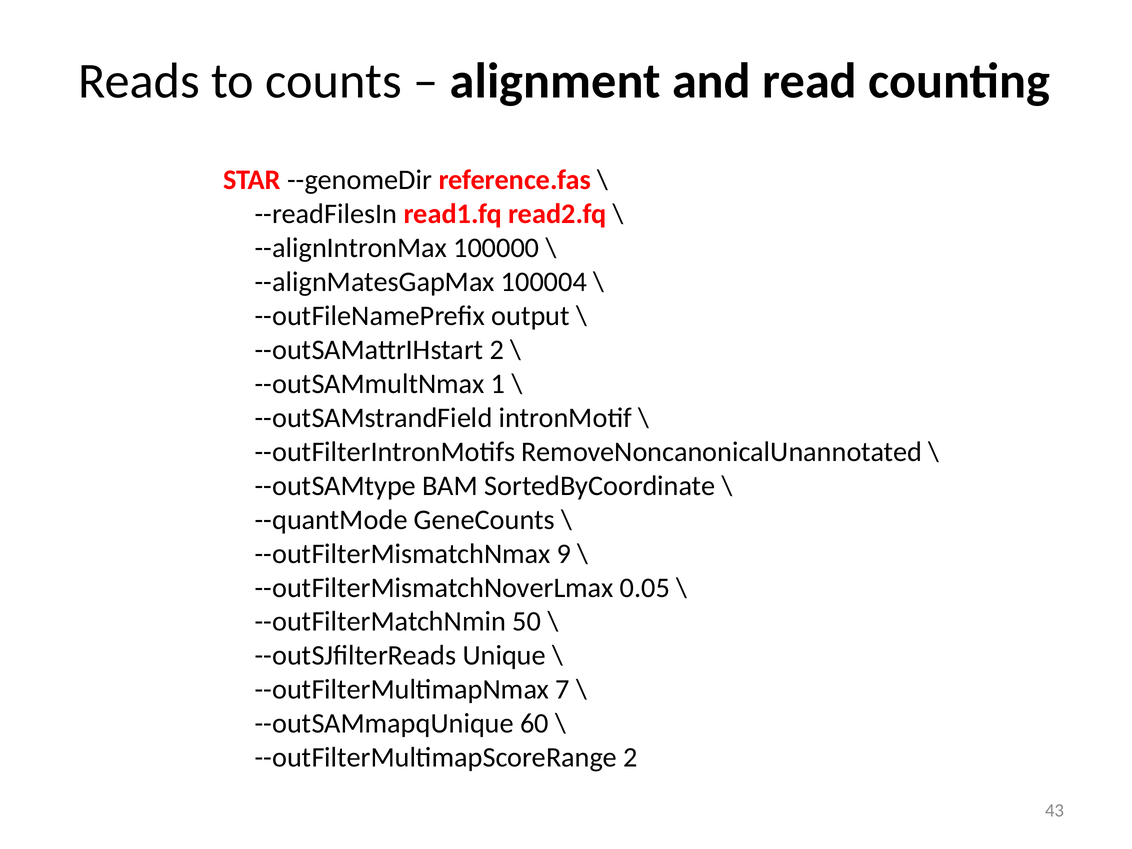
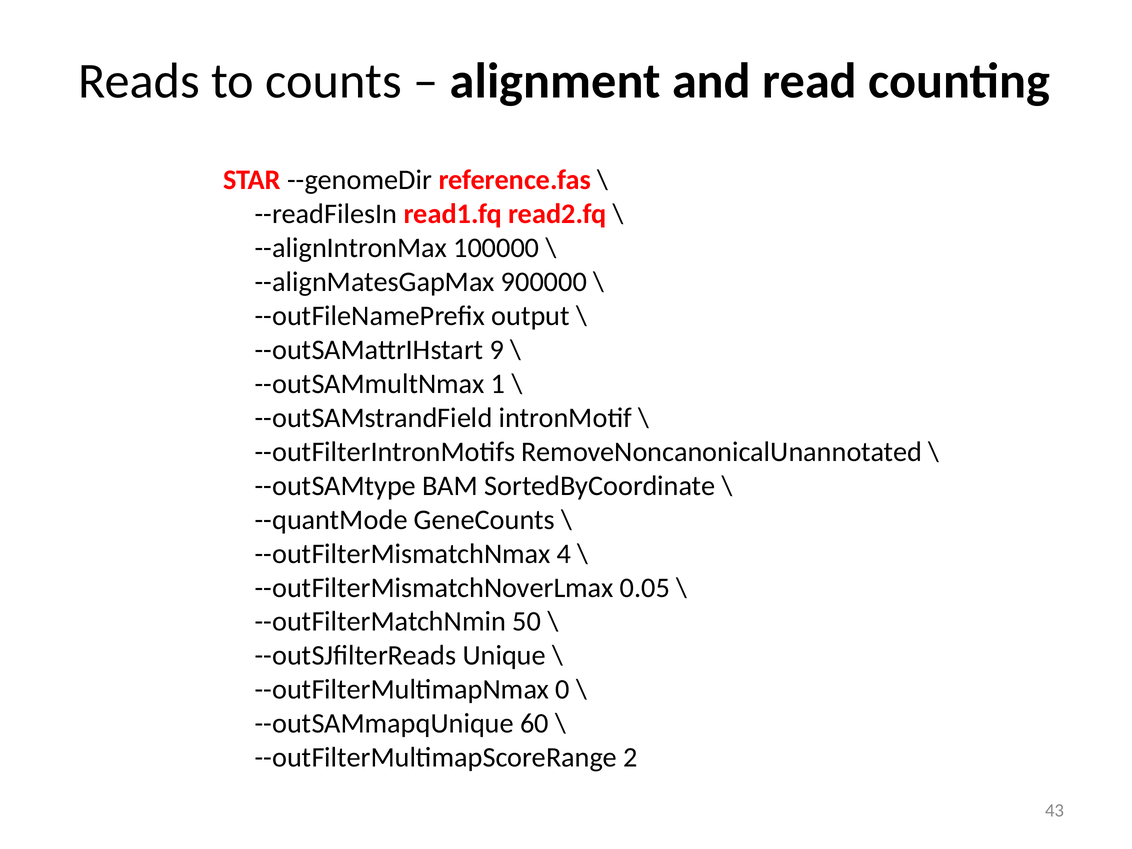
100004: 100004 -> 900000
--outSAMattrIHstart 2: 2 -> 9
9: 9 -> 4
7: 7 -> 0
